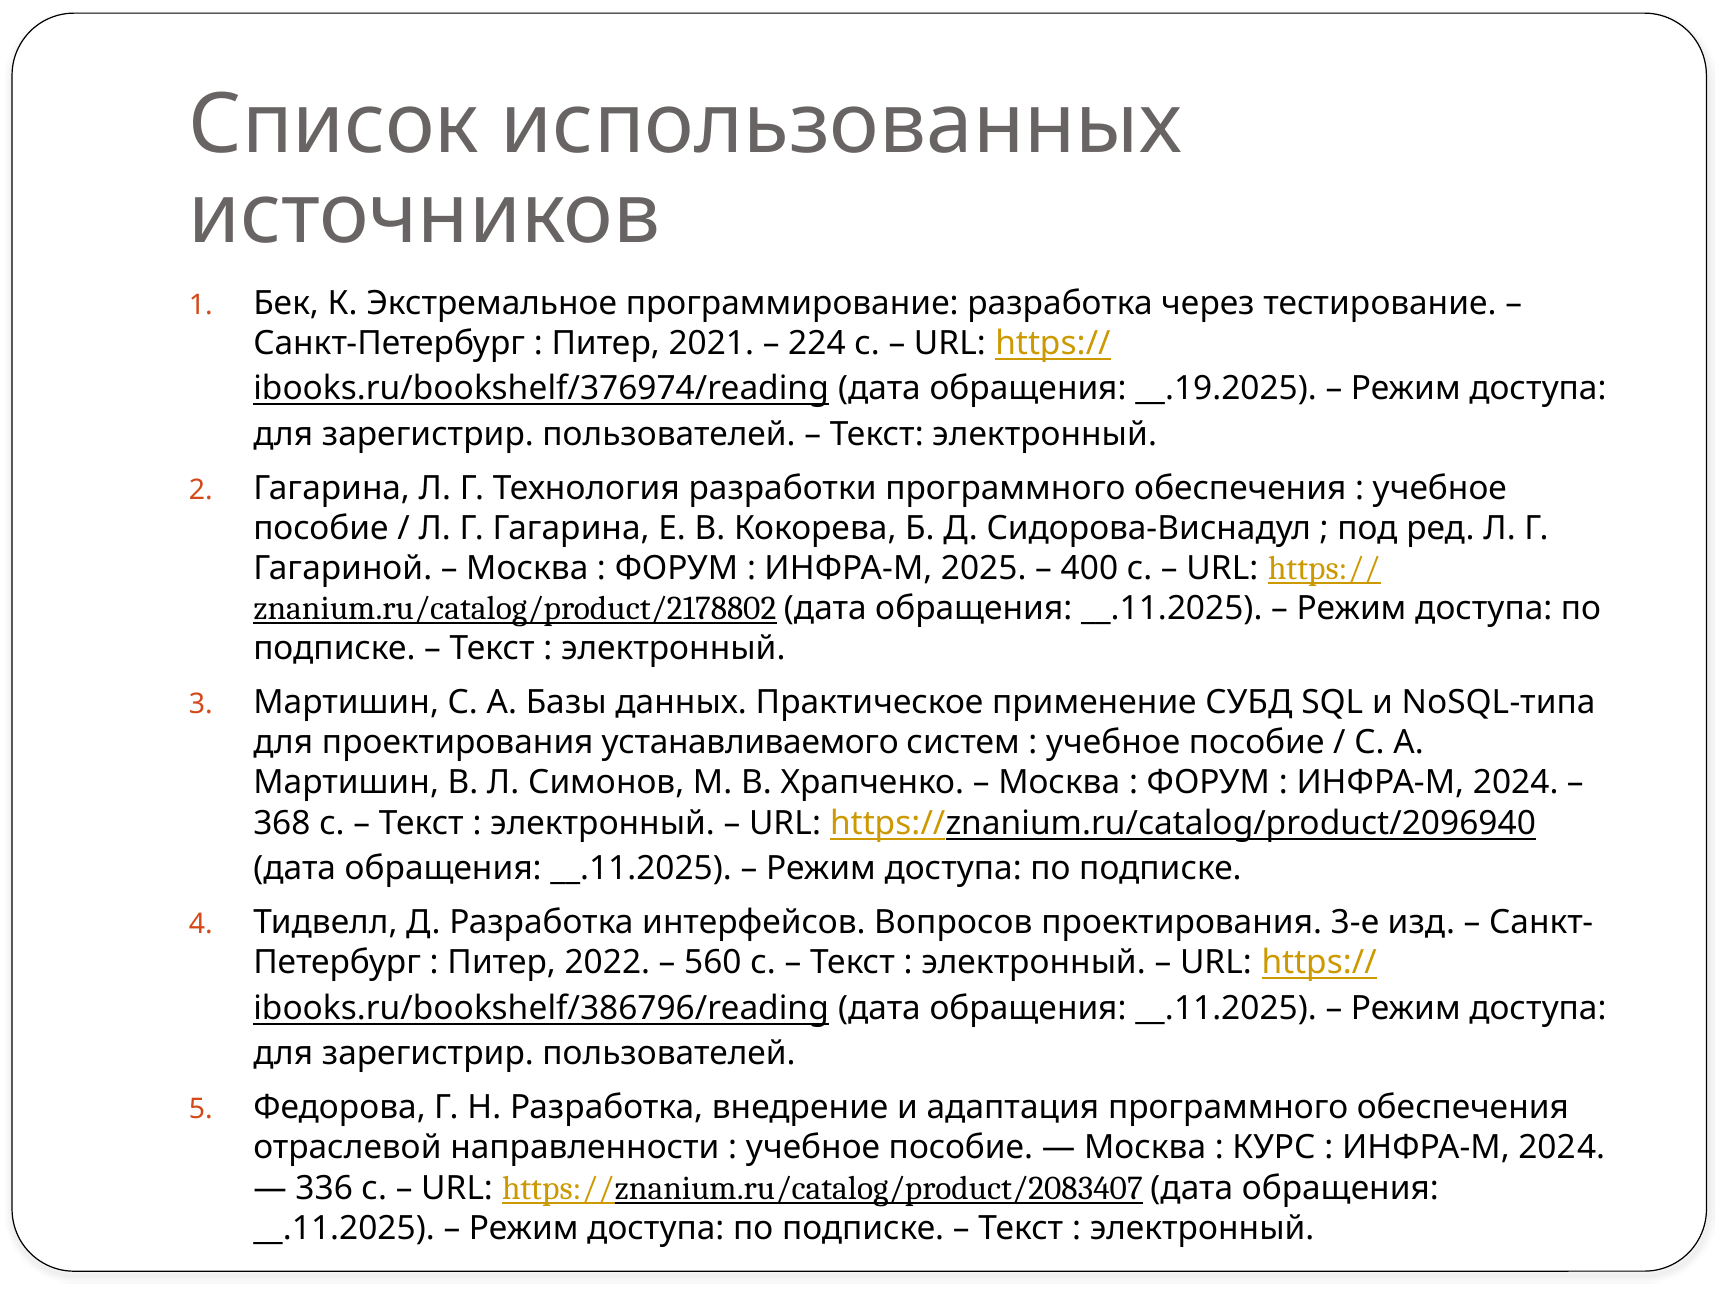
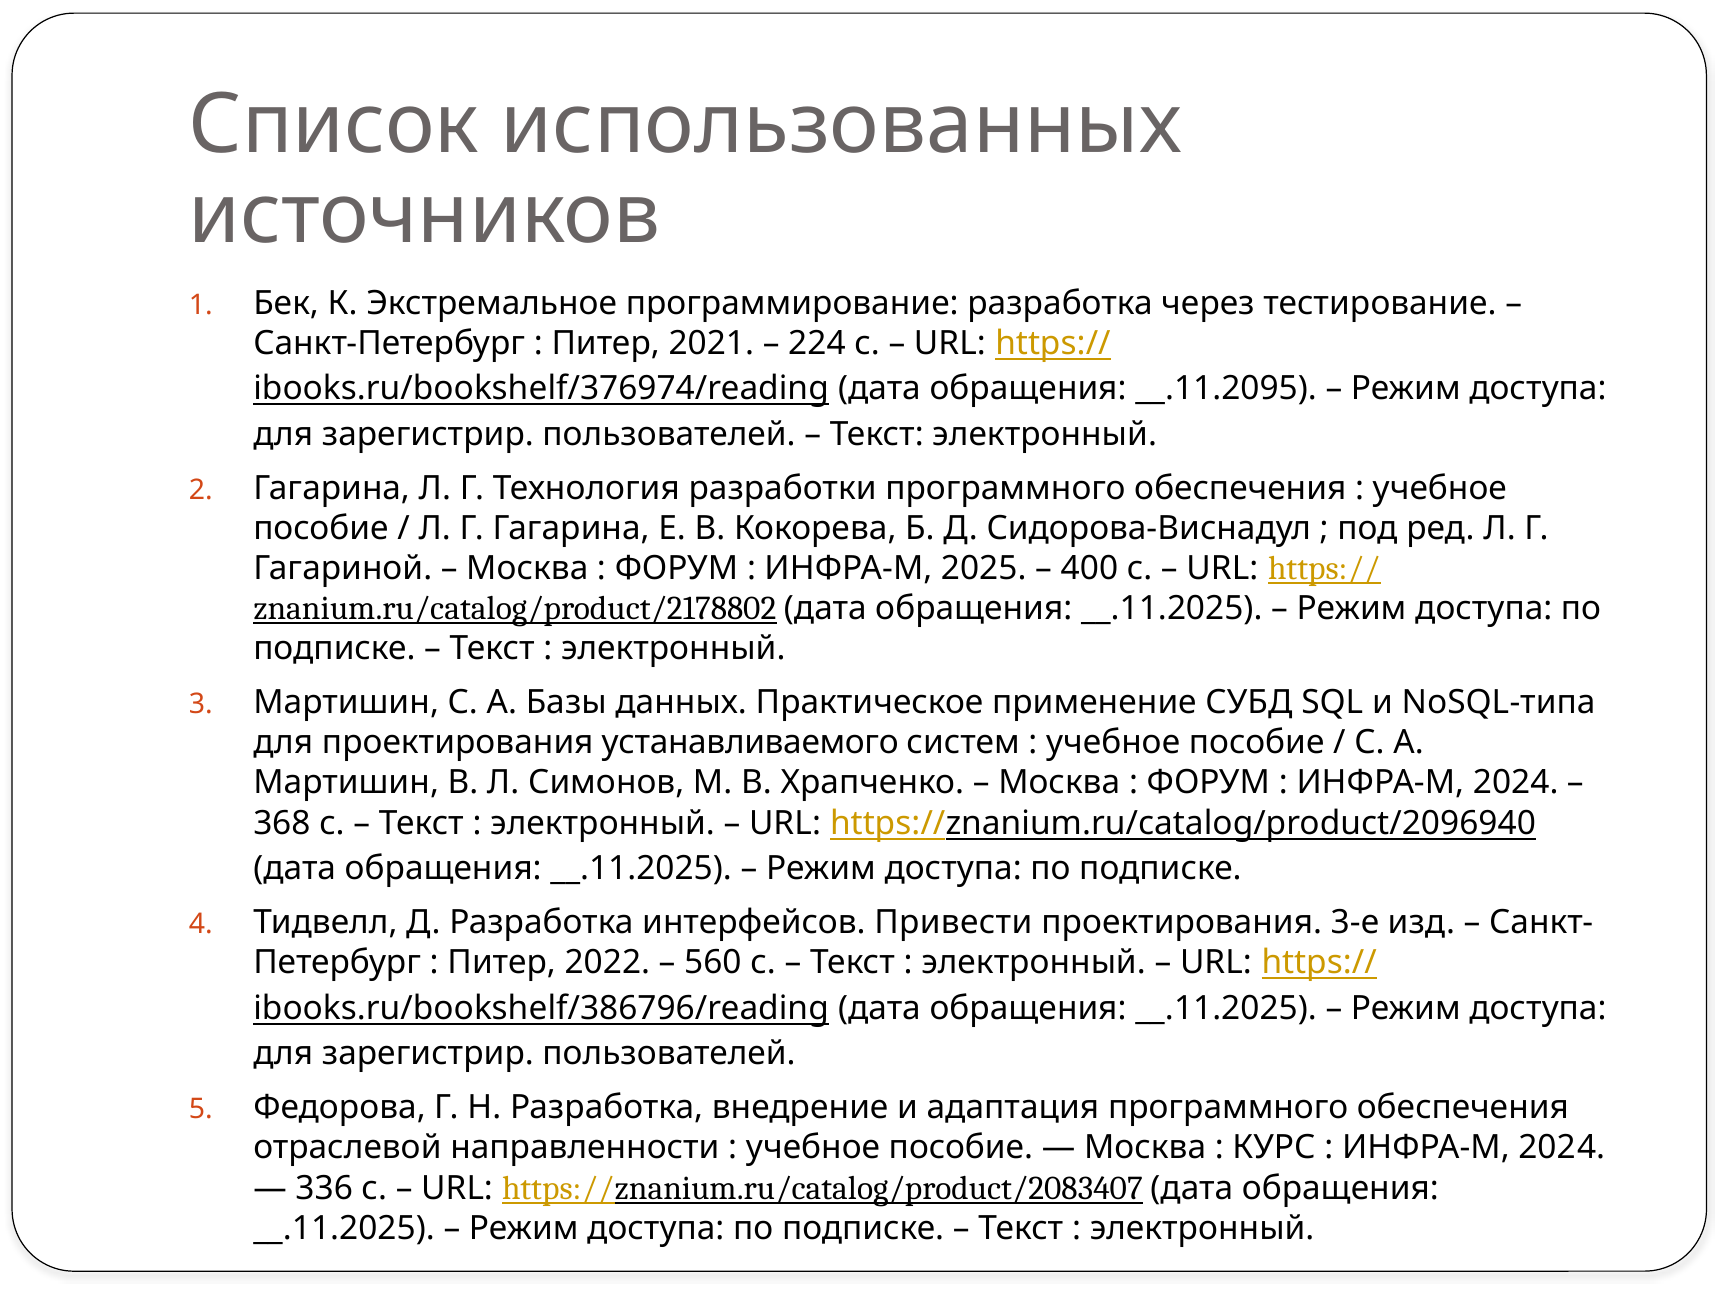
__.19.2025: __.19.2025 -> __.11.2095
Вопросов: Вопросов -> Привести
